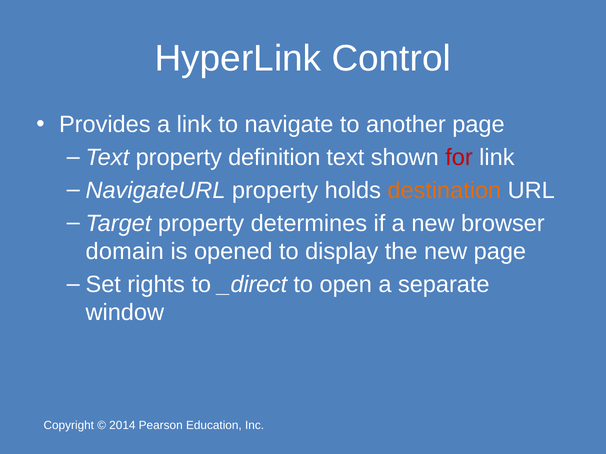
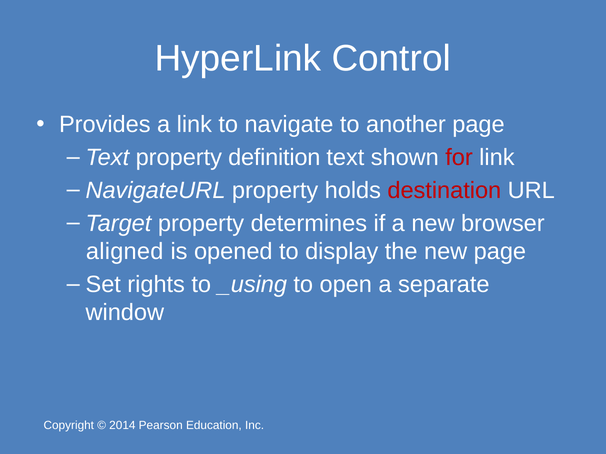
destination colour: orange -> red
domain: domain -> aligned
_direct: _direct -> _using
